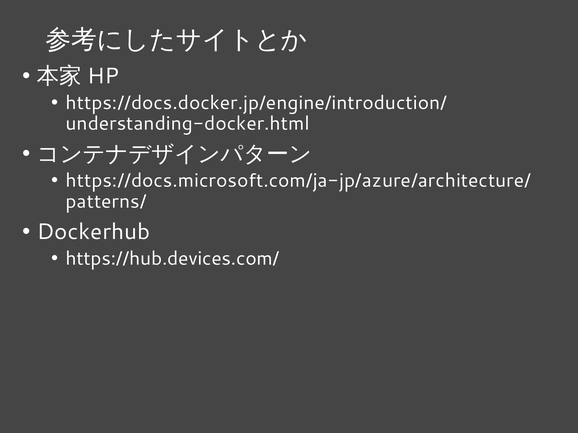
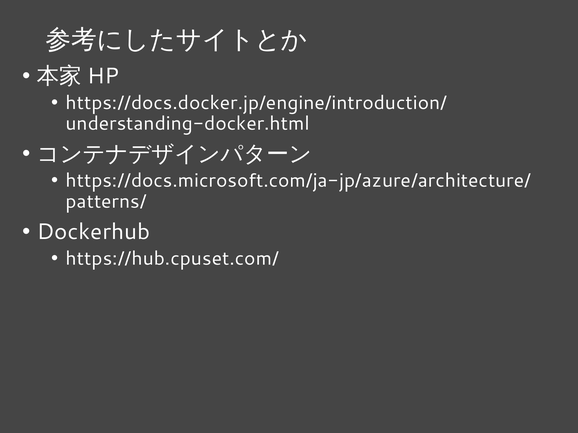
https://hub.devices.com/: https://hub.devices.com/ -> https://hub.cpuset.com/
